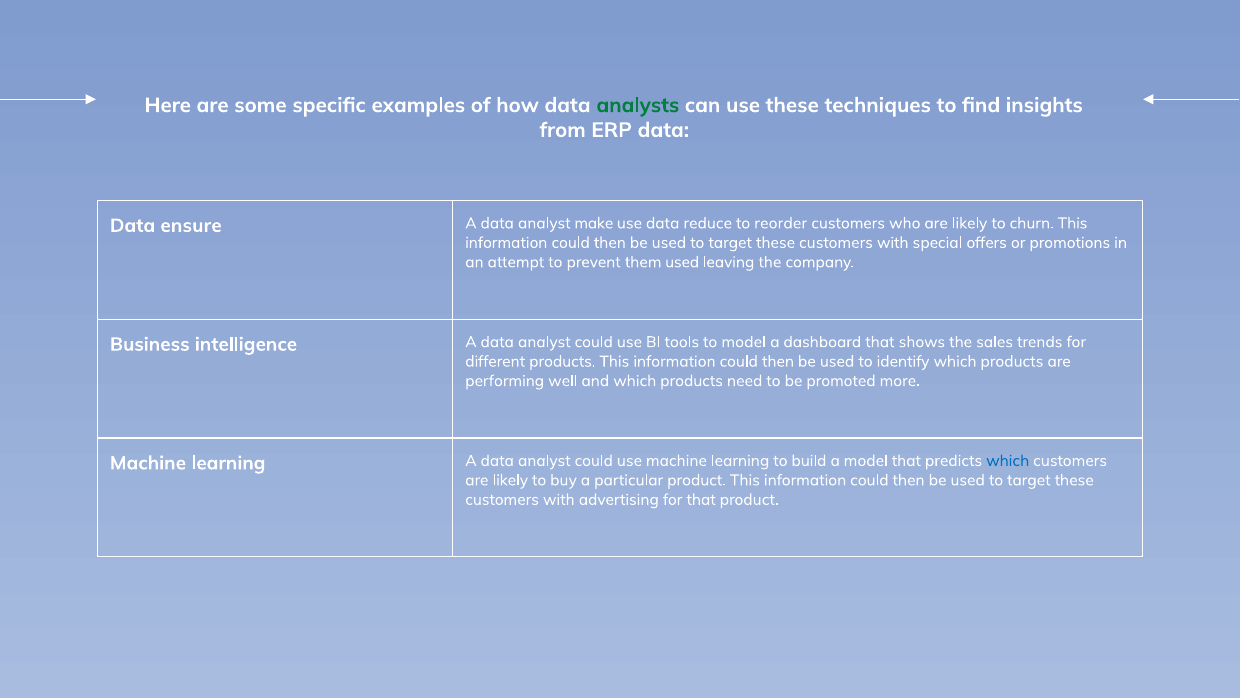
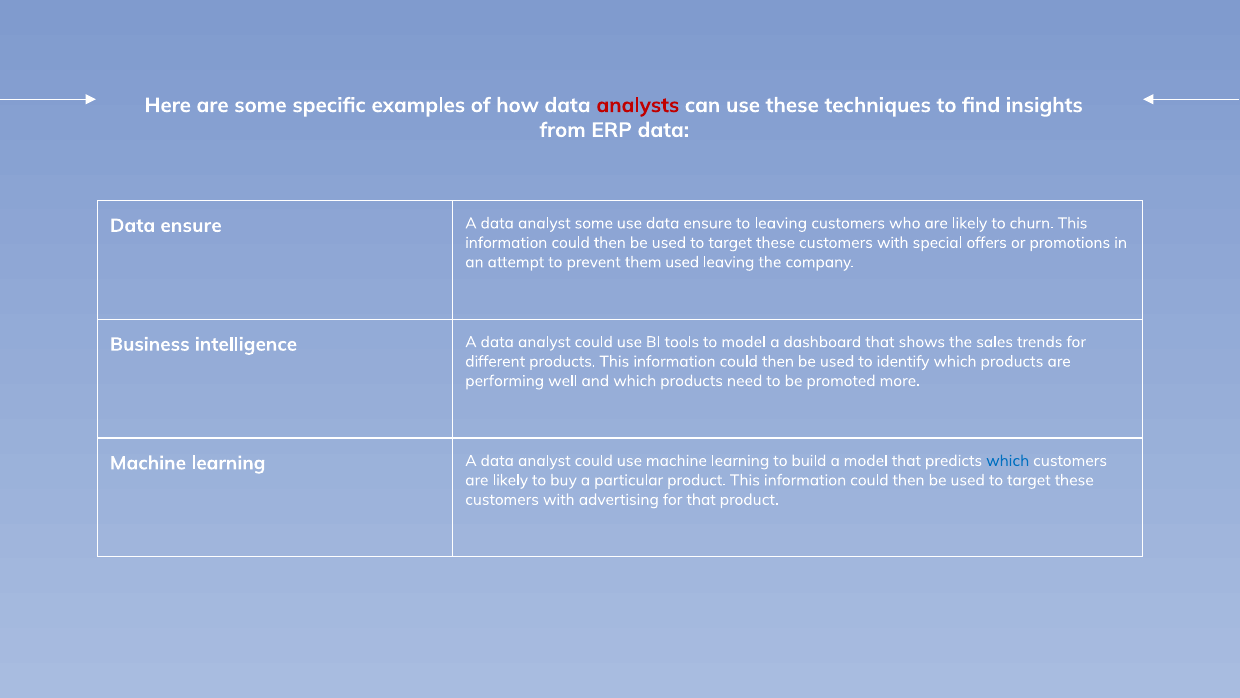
analysts colour: green -> red
analyst make: make -> some
use data reduce: reduce -> ensure
to reorder: reorder -> leaving
